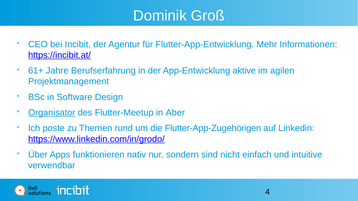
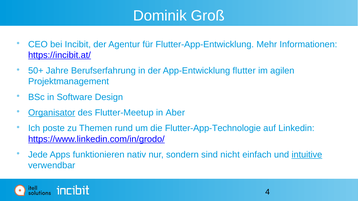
61+: 61+ -> 50+
aktive: aktive -> flutter
Flutter-App-Zugehörigen: Flutter-App-Zugehörigen -> Flutter-App-Technologie
Über: Über -> Jede
intuitive underline: none -> present
